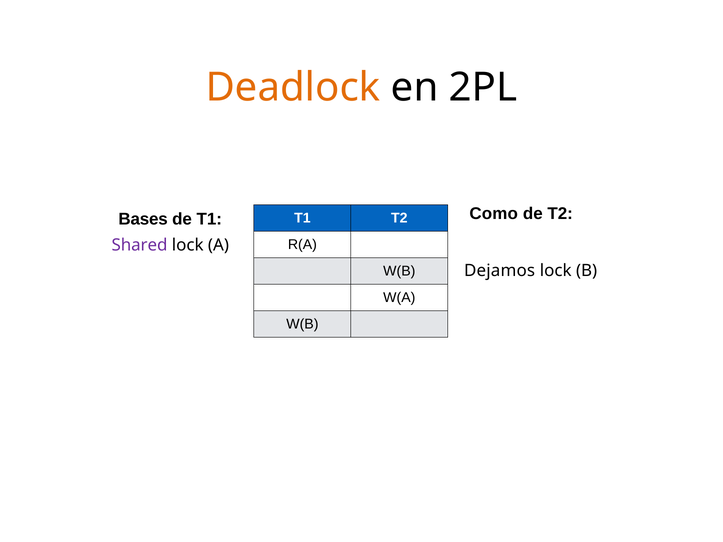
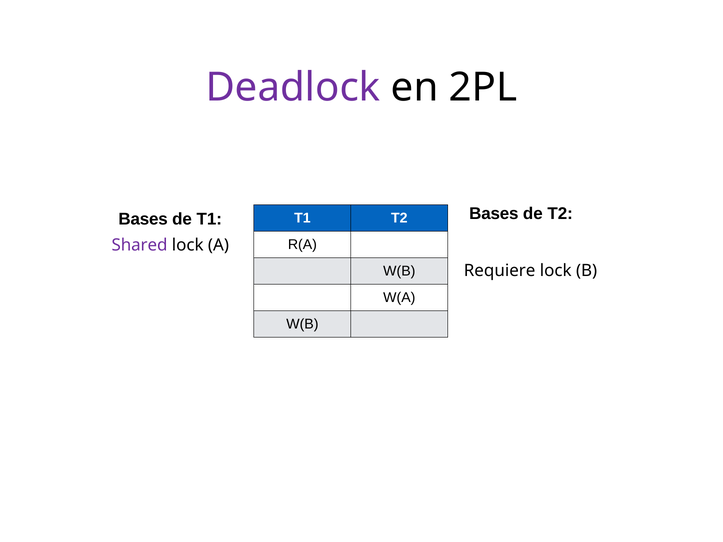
Deadlock colour: orange -> purple
Como at (494, 214): Como -> Bases
Dejamos: Dejamos -> Requiere
